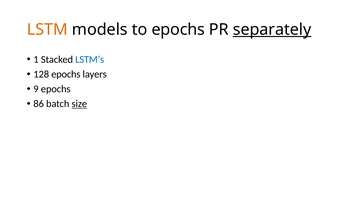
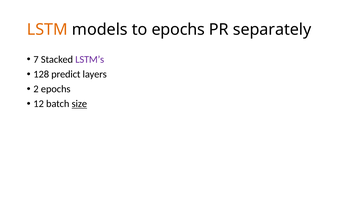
separately underline: present -> none
1: 1 -> 7
LSTM’s colour: blue -> purple
128 epochs: epochs -> predict
9: 9 -> 2
86: 86 -> 12
